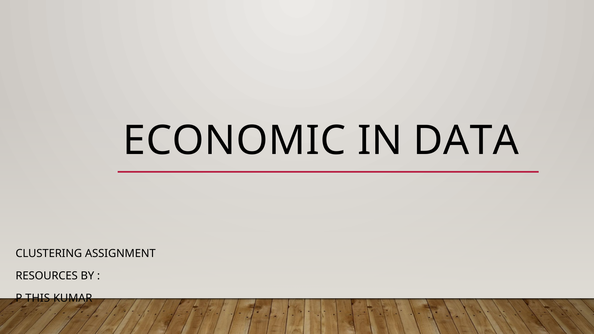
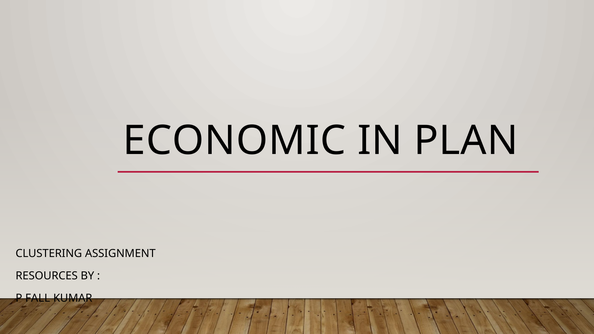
DATA: DATA -> PLAN
THIS: THIS -> FALL
